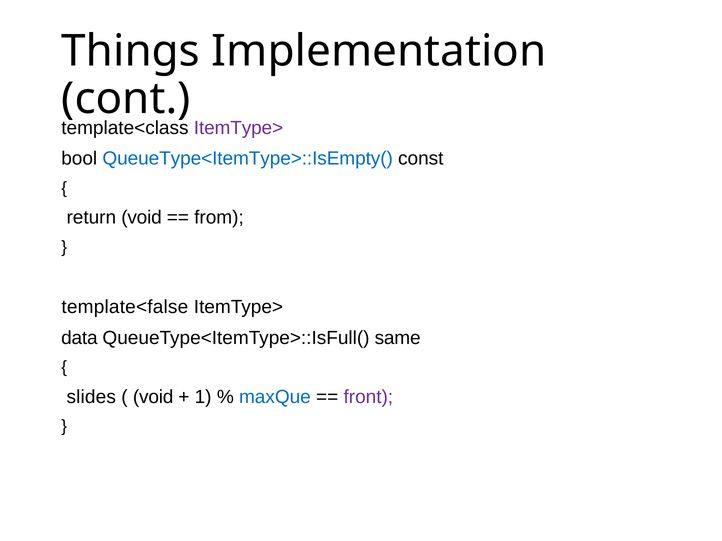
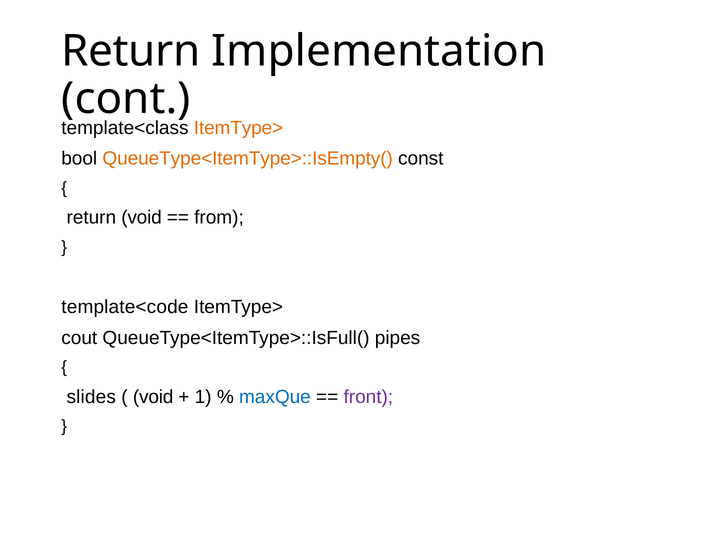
Things at (131, 51): Things -> Return
ItemType> at (239, 128) colour: purple -> orange
QueueType<ItemType>::IsEmpty( colour: blue -> orange
template<false: template<false -> template<code
data: data -> cout
same: same -> pipes
